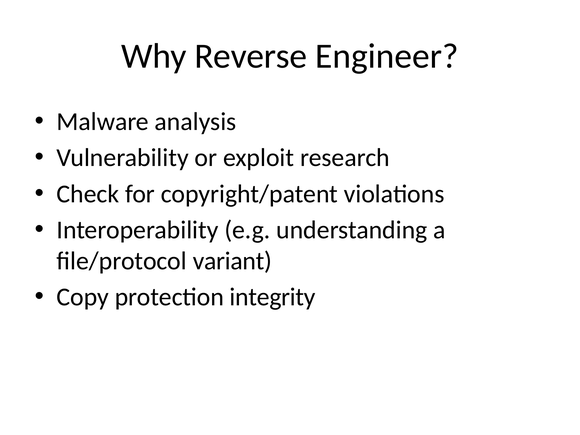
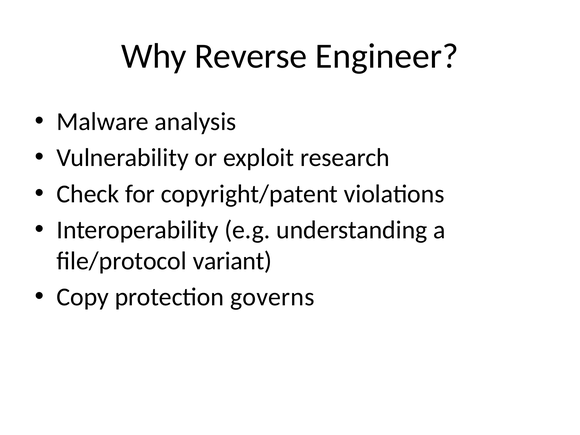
integrity: integrity -> governs
